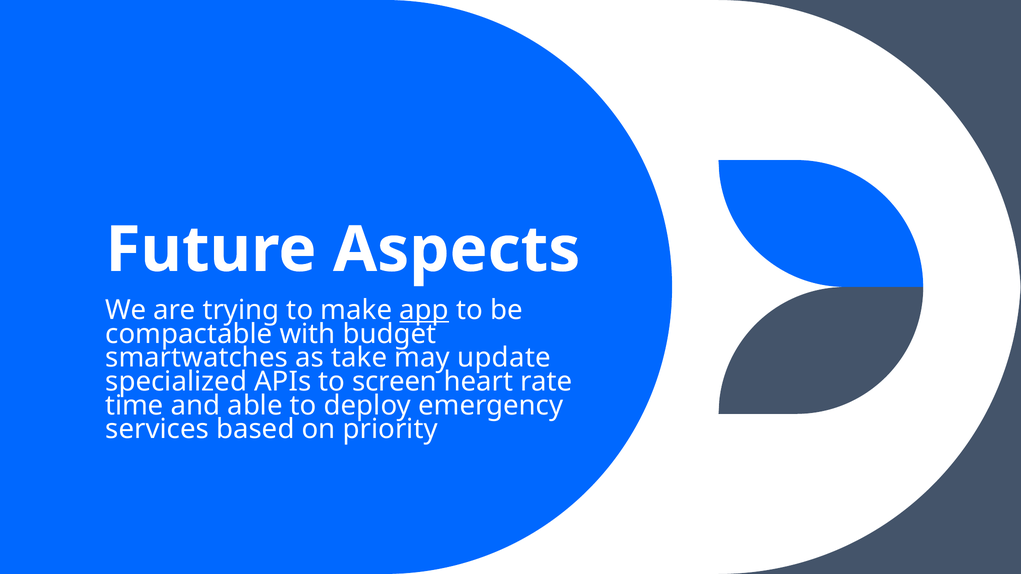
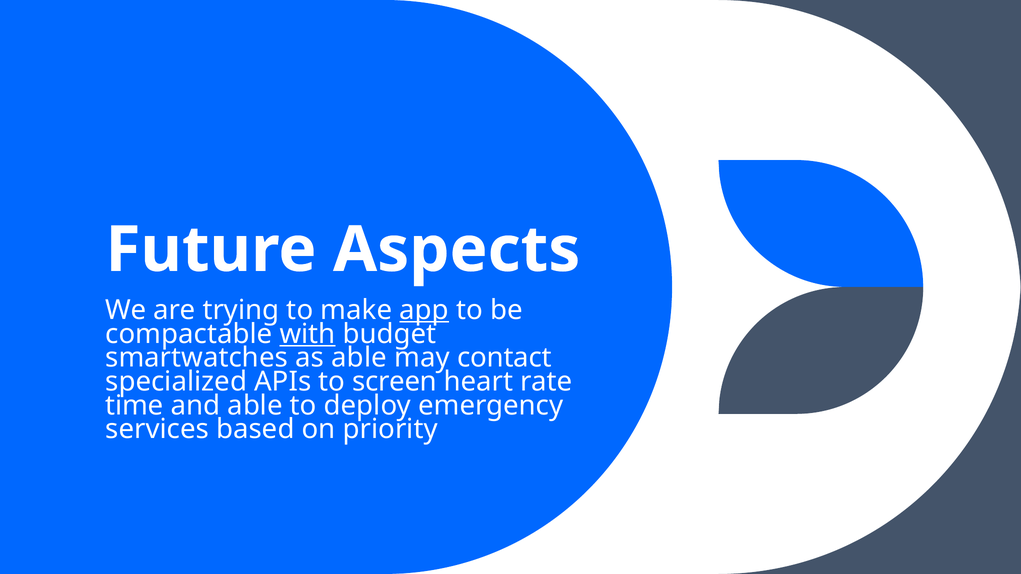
with underline: none -> present
as take: take -> able
update: update -> contact
